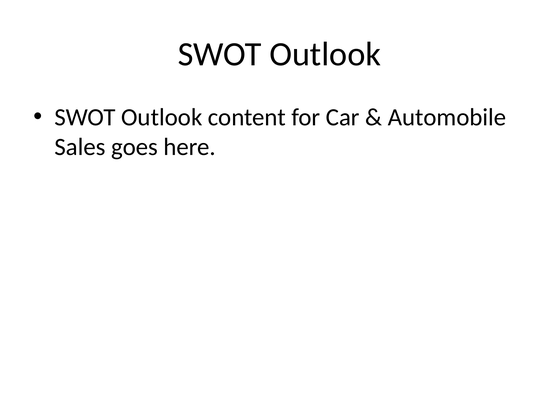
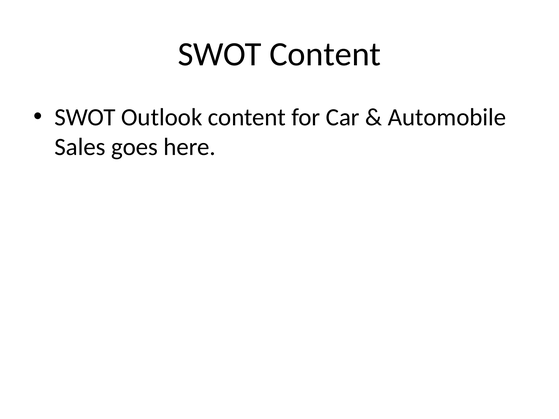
Outlook at (325, 54): Outlook -> Content
